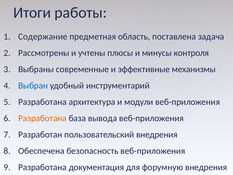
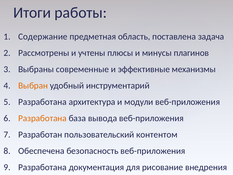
контроля: контроля -> плагинов
Выбран colour: blue -> orange
пользовательский внедрения: внедрения -> контентом
форумную: форумную -> рисование
